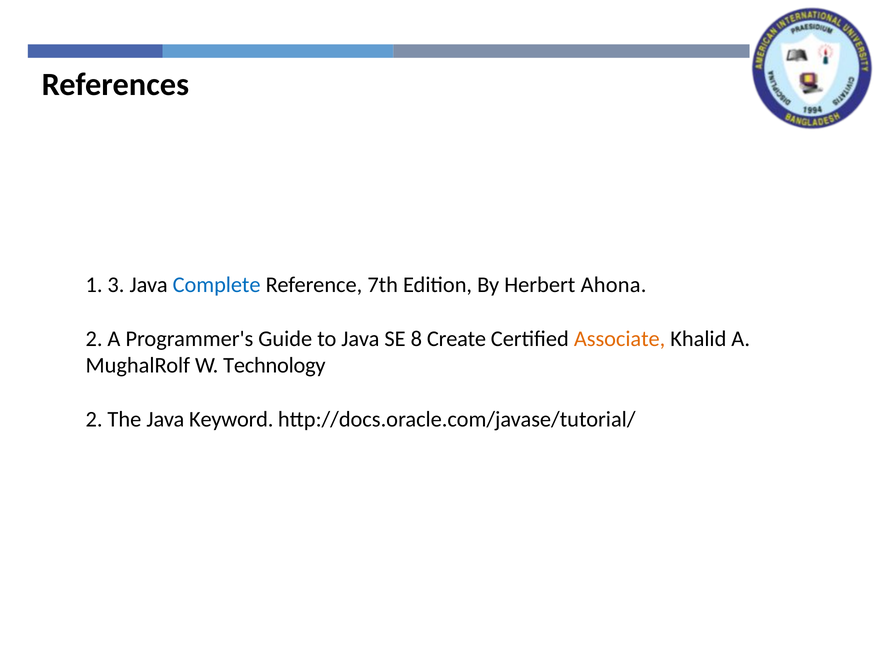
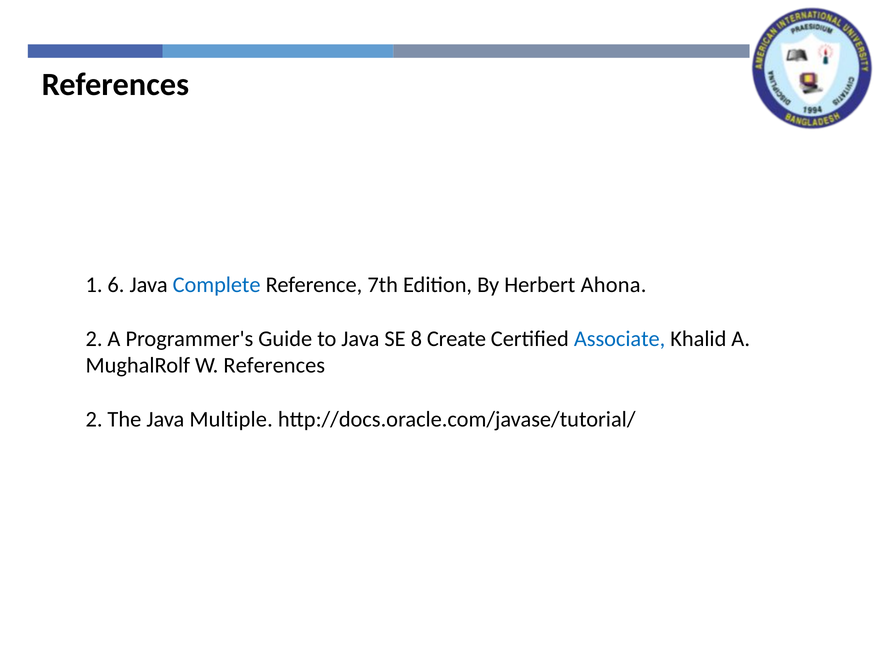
3: 3 -> 6
Associate colour: orange -> blue
W Technology: Technology -> References
Keyword: Keyword -> Multiple
